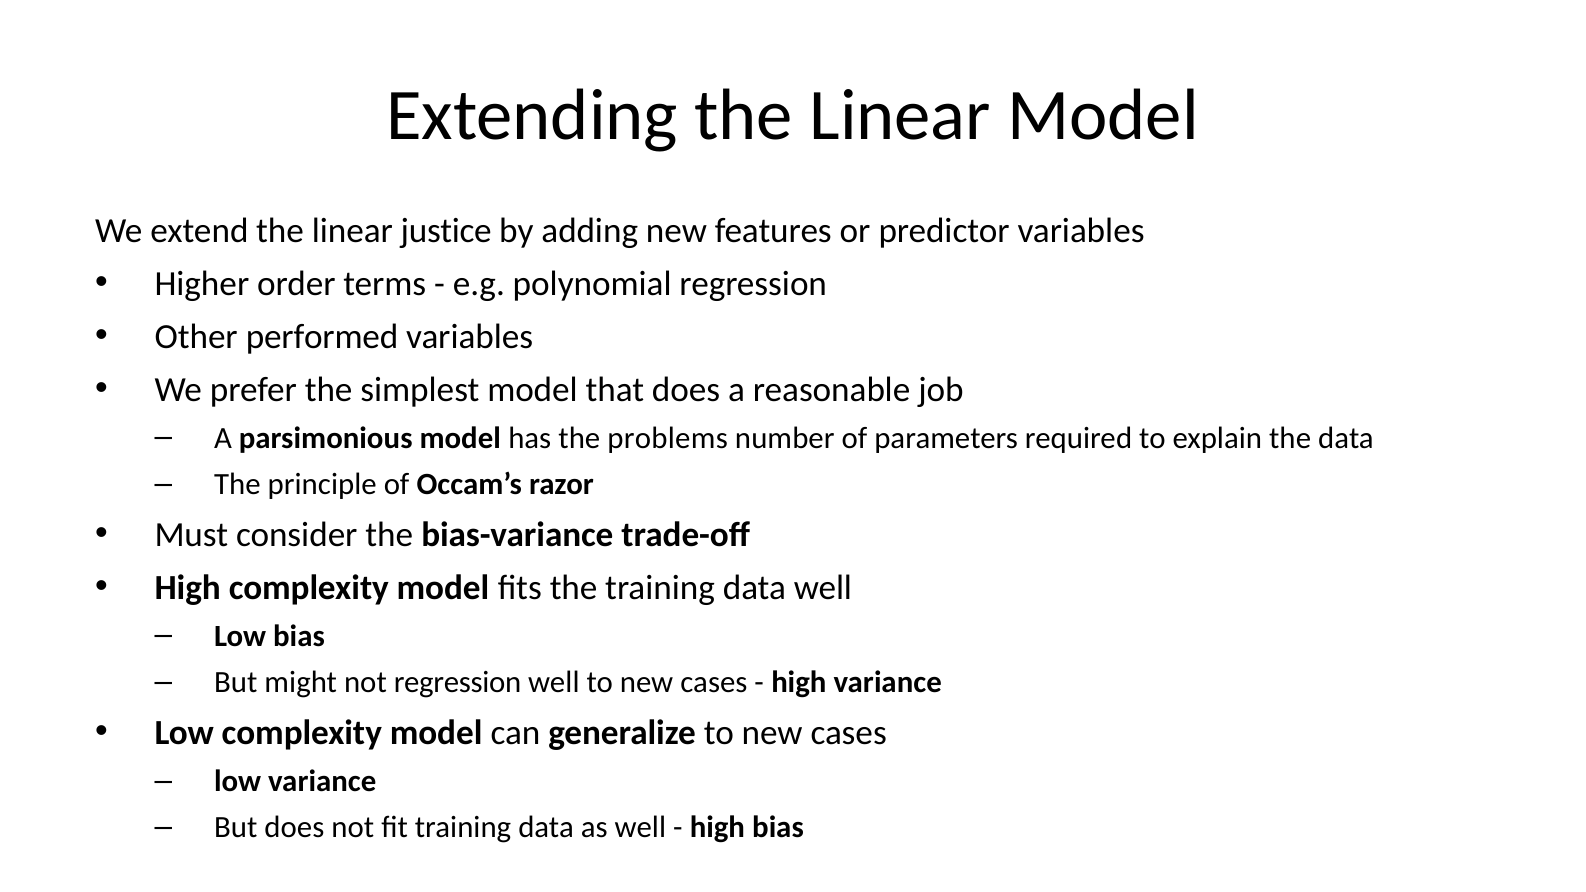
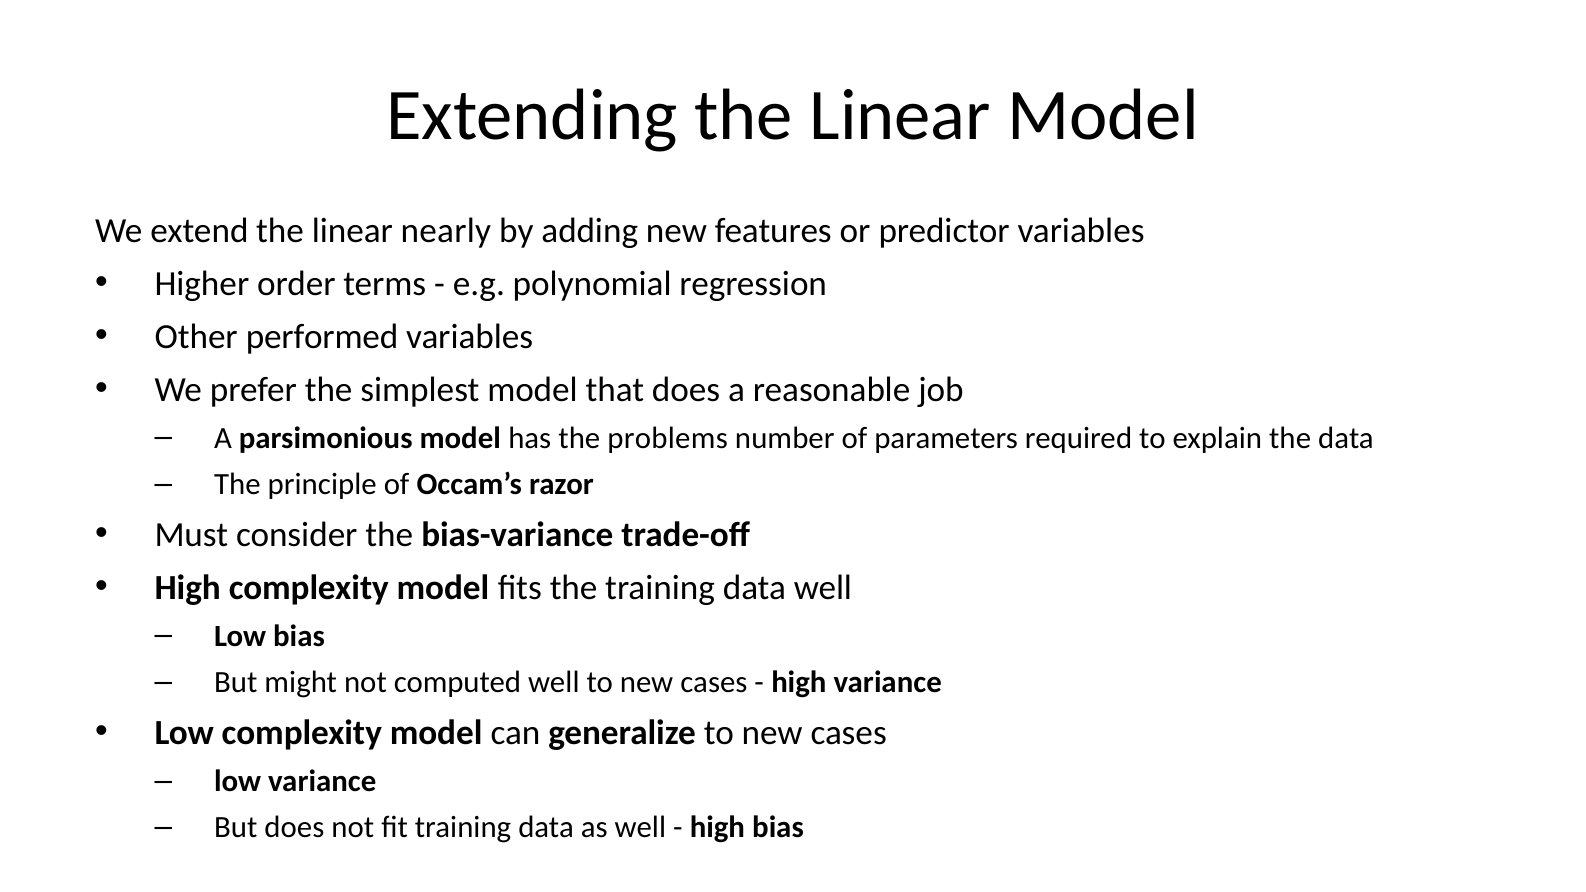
justice: justice -> nearly
not regression: regression -> computed
